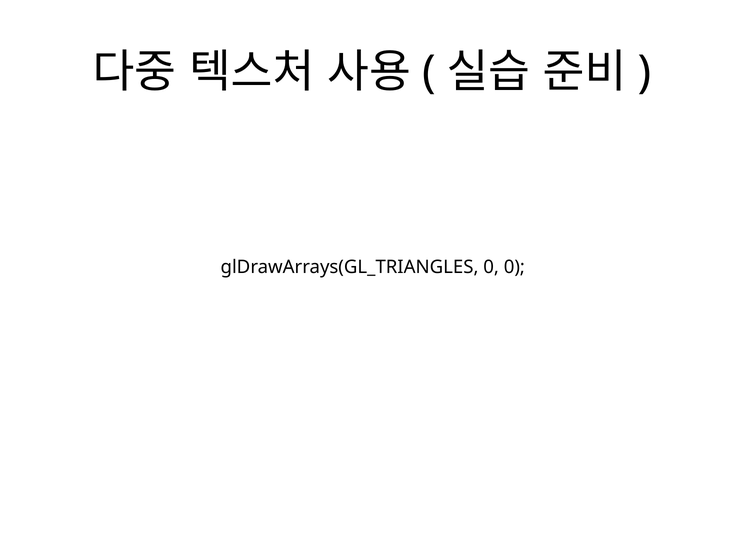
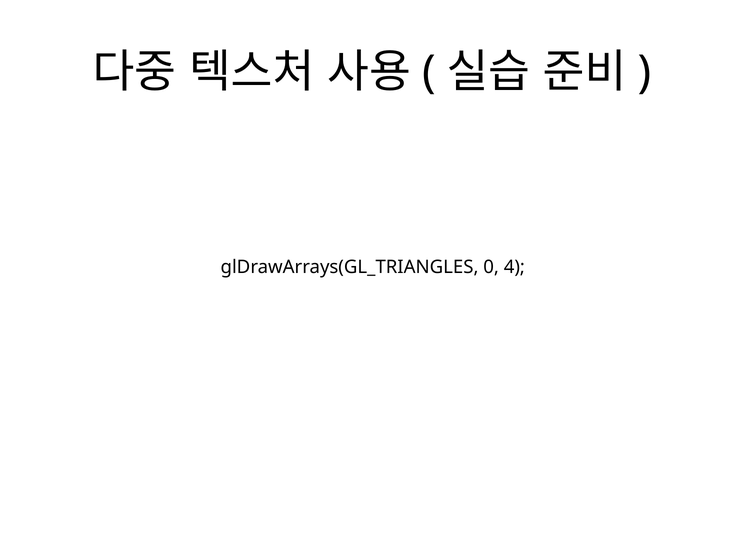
0 0: 0 -> 4
